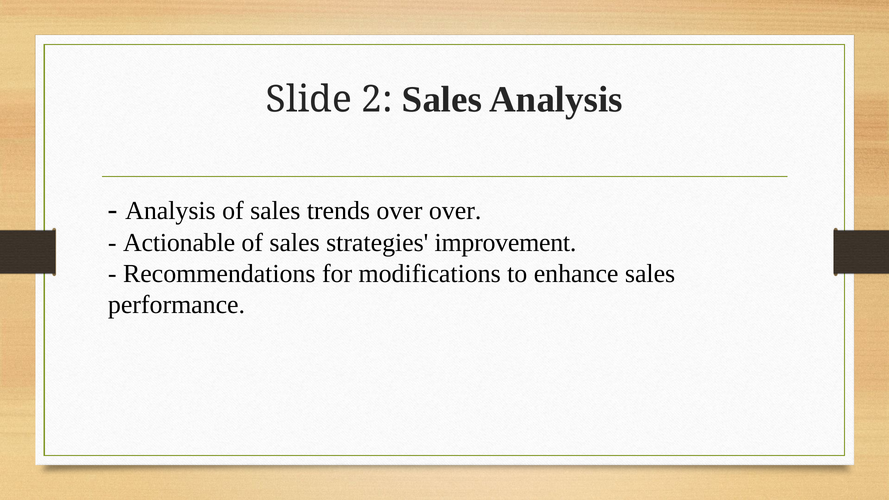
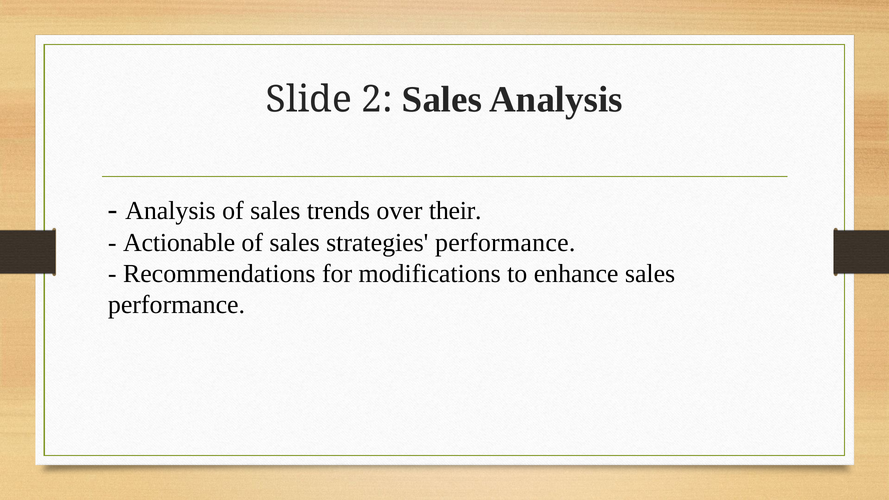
over over: over -> their
strategies improvement: improvement -> performance
